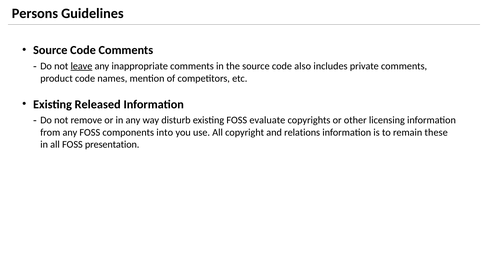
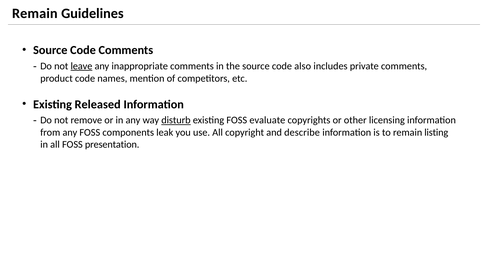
Persons at (35, 14): Persons -> Remain
disturb underline: none -> present
into: into -> leak
relations: relations -> describe
these: these -> listing
